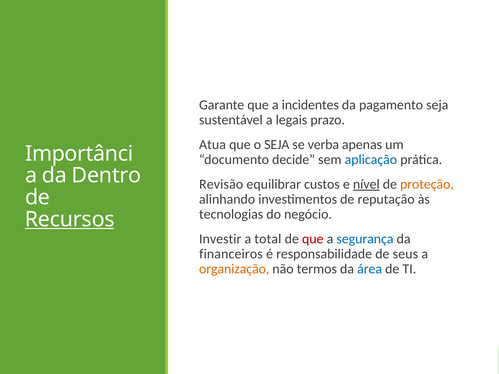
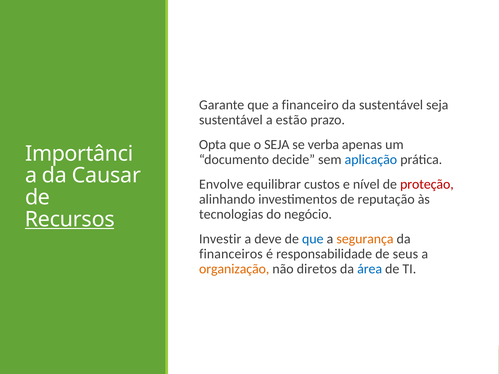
incidentes: incidentes -> financeiro
da pagamento: pagamento -> sustentável
legais: legais -> estão
Atua: Atua -> Opta
Dentro: Dentro -> Causar
Revisão: Revisão -> Envolve
nível underline: present -> none
proteção colour: orange -> red
total: total -> deve
que at (313, 239) colour: red -> blue
segurança colour: blue -> orange
termos: termos -> diretos
